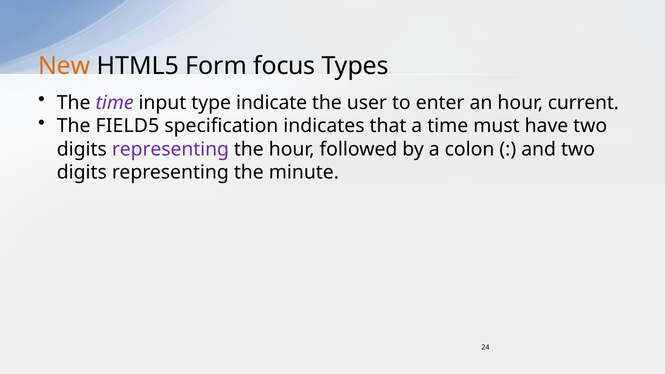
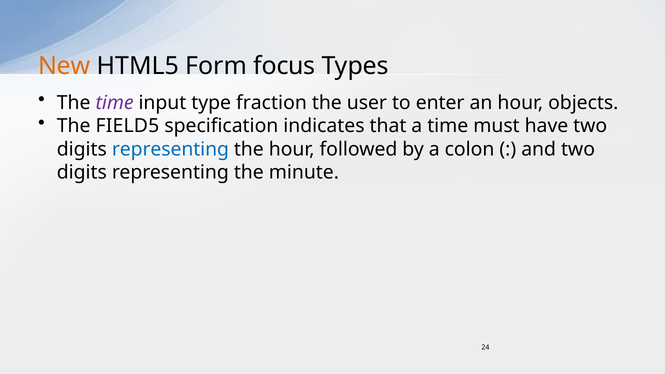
indicate: indicate -> fraction
current: current -> objects
representing at (170, 149) colour: purple -> blue
